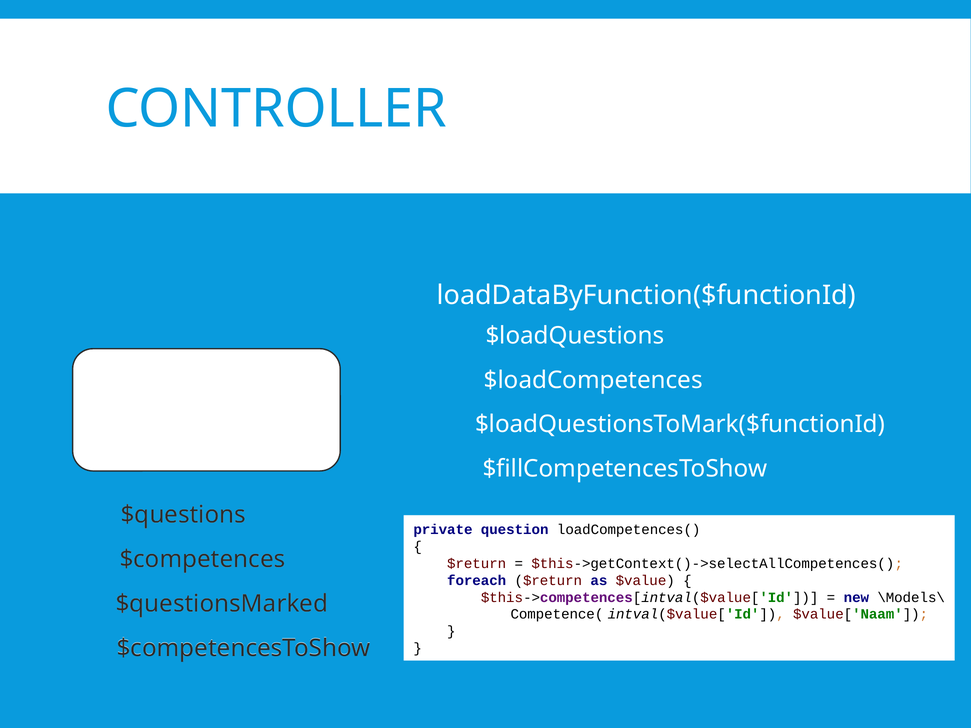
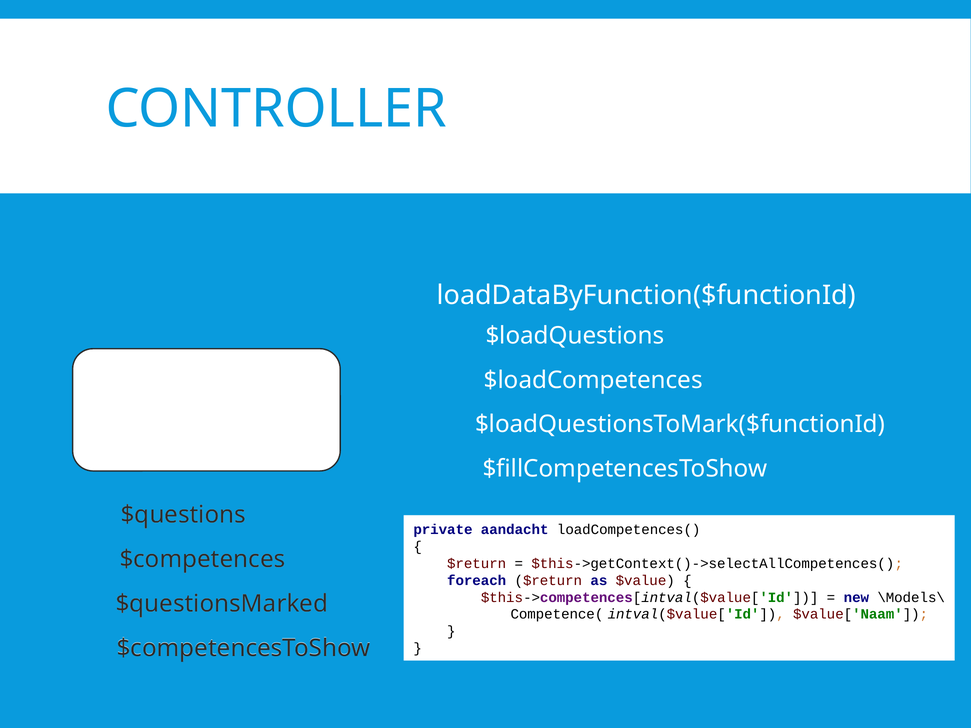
question: question -> aandacht
